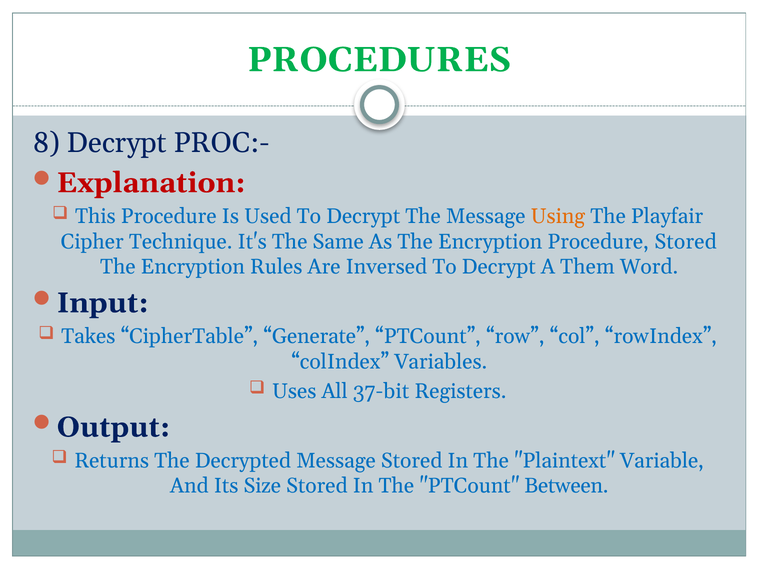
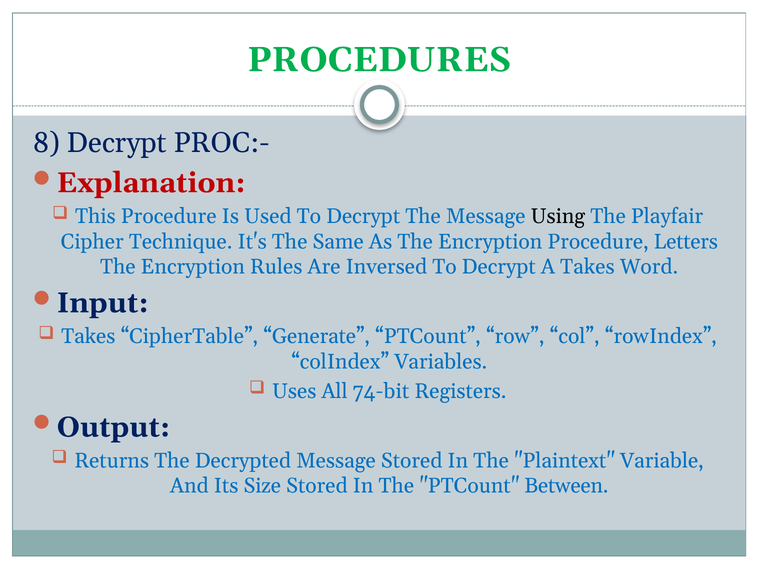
Using colour: orange -> black
Procedure Stored: Stored -> Letters
A Them: Them -> Takes
37-bit: 37-bit -> 74-bit
